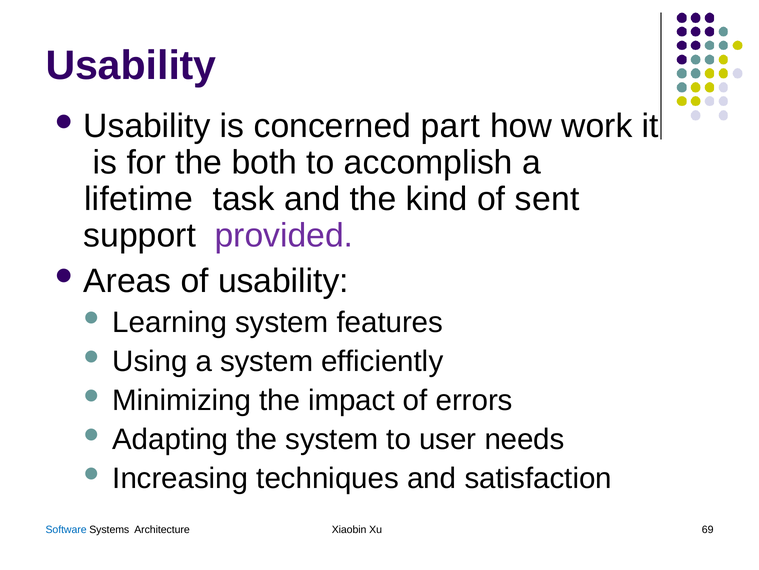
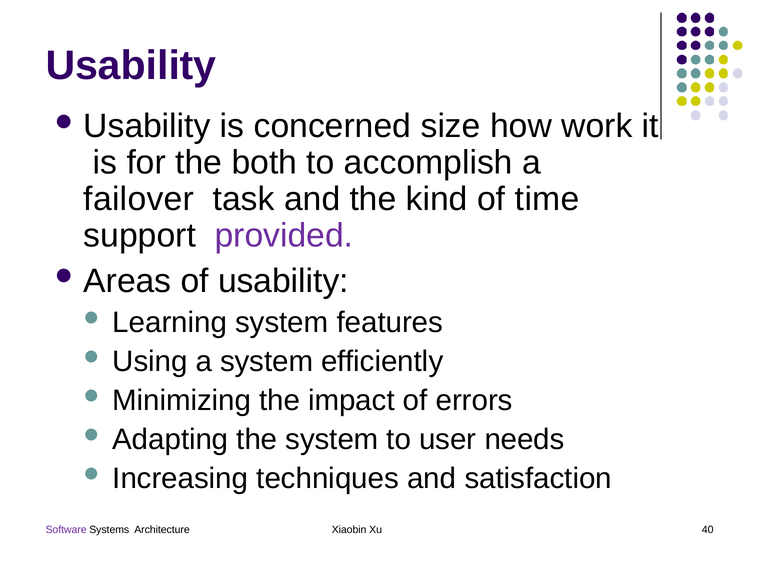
part: part -> size
lifetime: lifetime -> failover
sent: sent -> time
Software colour: blue -> purple
69: 69 -> 40
